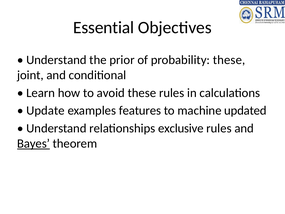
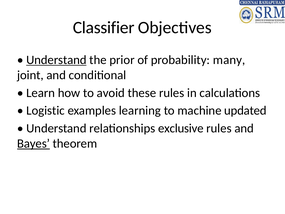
Essential: Essential -> Classifier
Understand at (56, 60) underline: none -> present
probability these: these -> many
Update: Update -> Logistic
features: features -> learning
